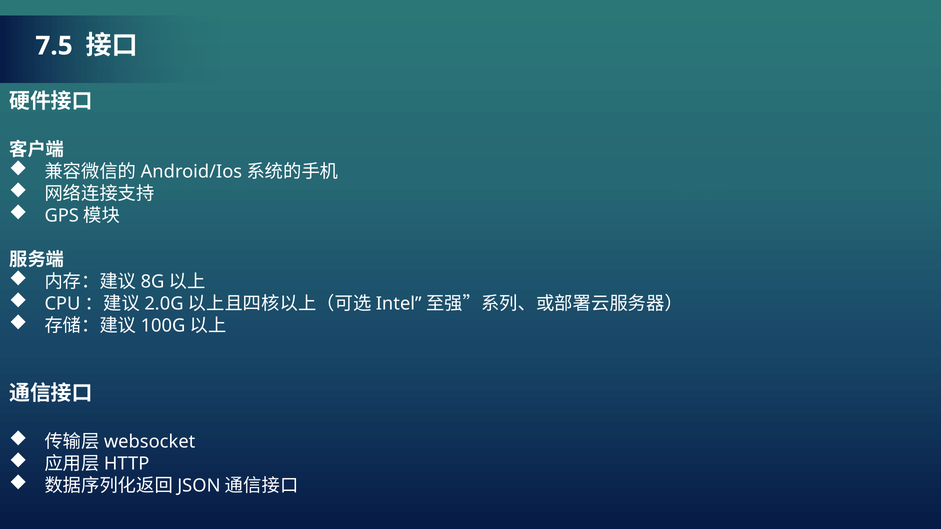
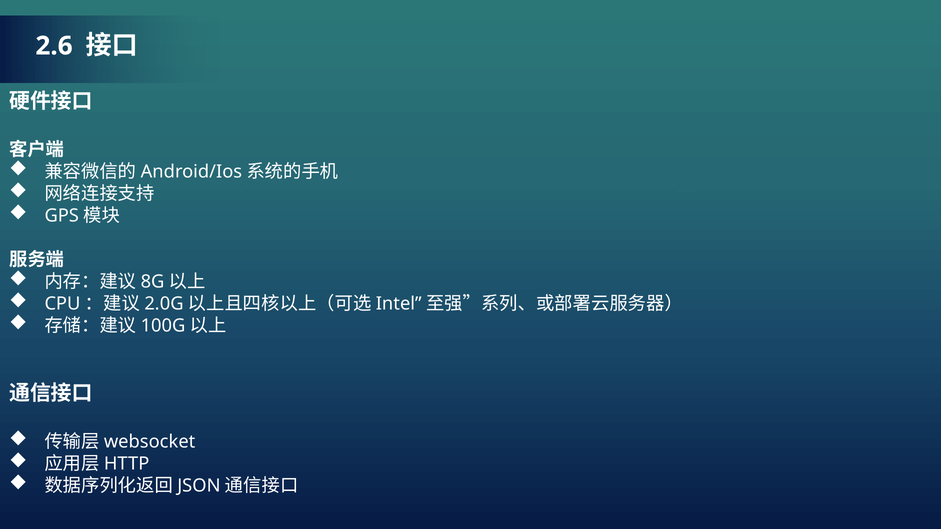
7.5: 7.5 -> 2.6
